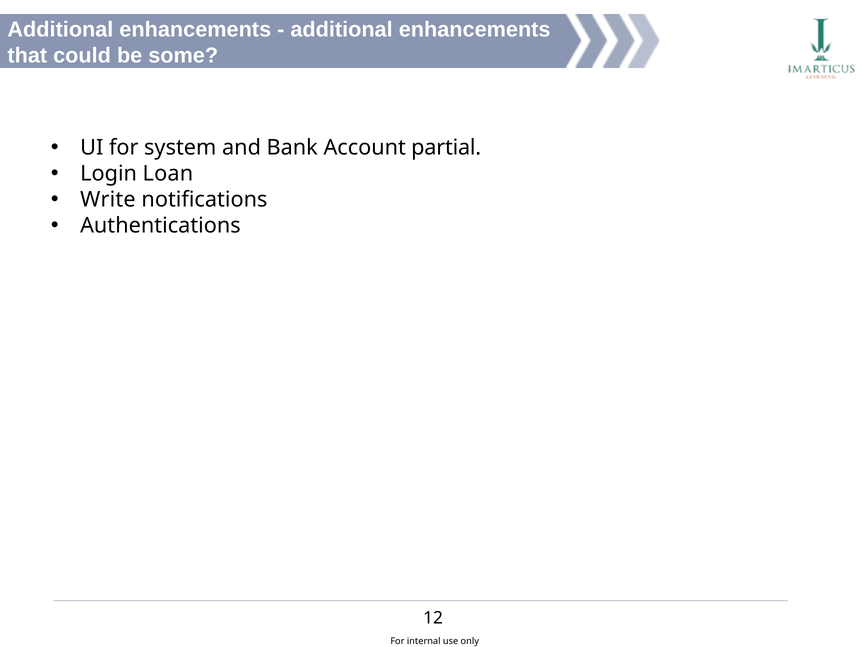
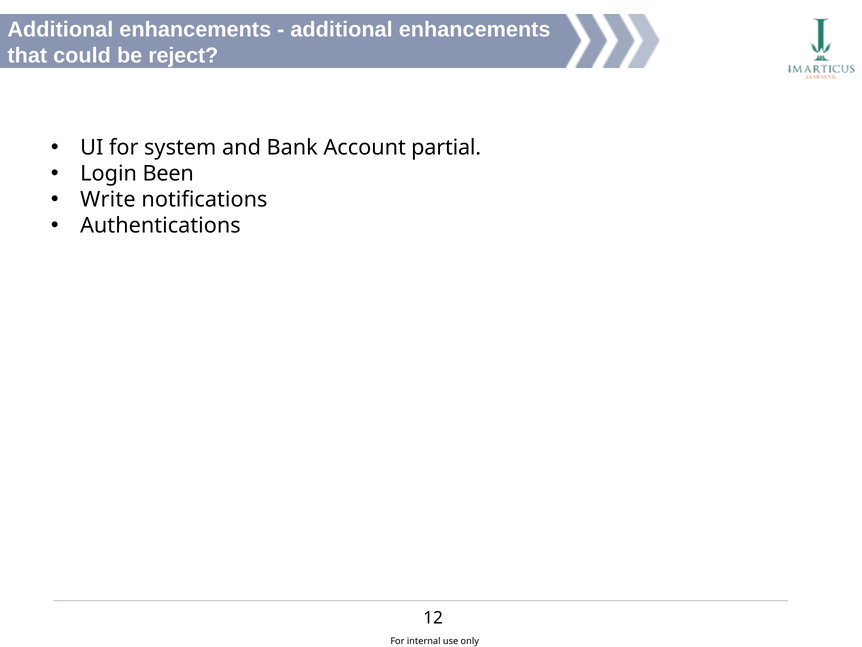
some: some -> reject
Loan: Loan -> Been
